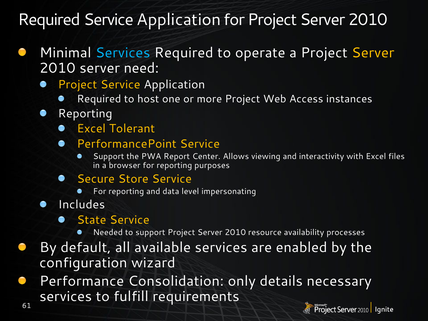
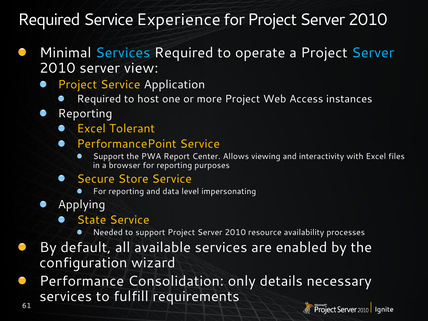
Required Service Application: Application -> Experience
Server at (373, 53) colour: yellow -> light blue
need: need -> view
Includes: Includes -> Applying
